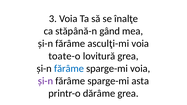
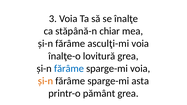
gând: gând -> chiar
toate-o: toate-o -> înalţe-o
și-n at (46, 81) colour: purple -> orange
dărâme: dărâme -> pământ
